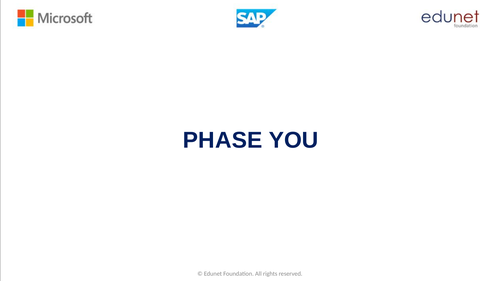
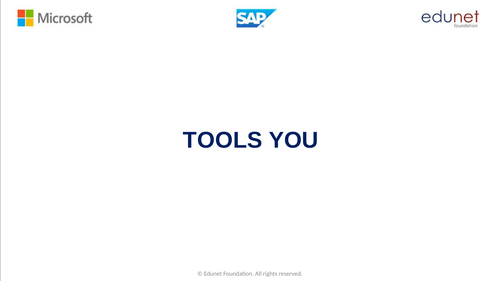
PHASE: PHASE -> TOOLS
